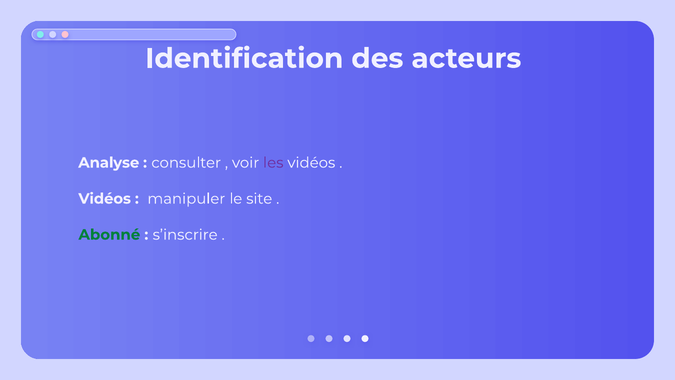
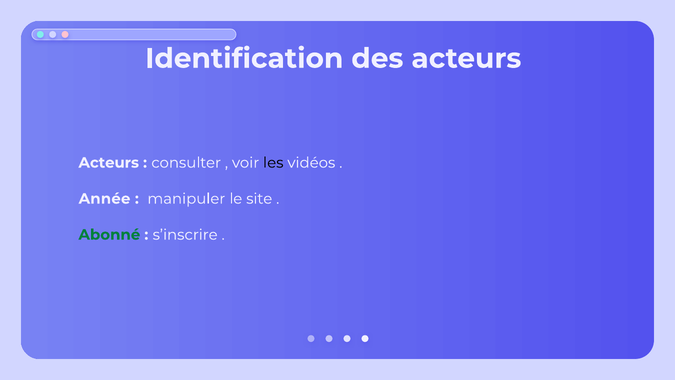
Analyse at (109, 163): Analyse -> Acteurs
les colour: purple -> black
Vidéos at (105, 199): Vidéos -> Année
